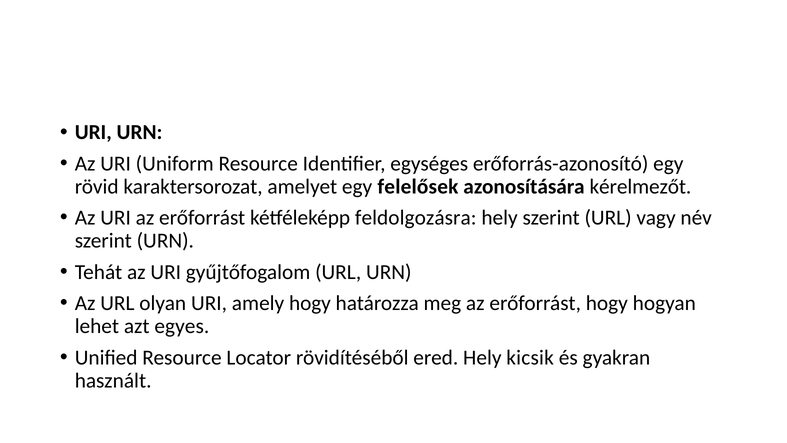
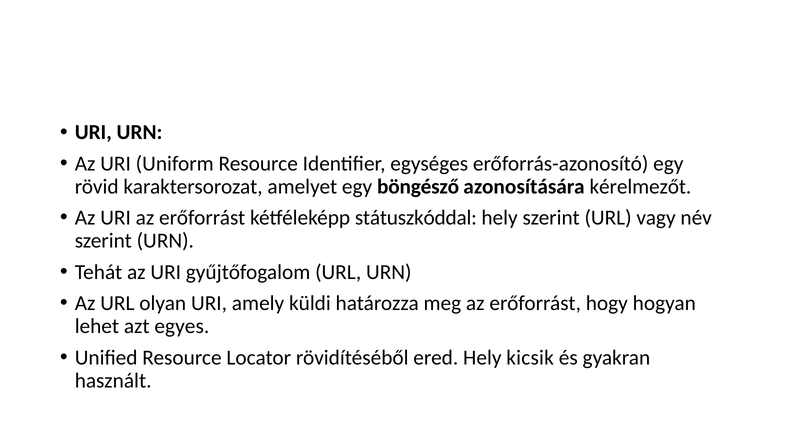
felelősek: felelősek -> böngésző
feldolgozásra: feldolgozásra -> státuszkóddal
amely hogy: hogy -> küldi
